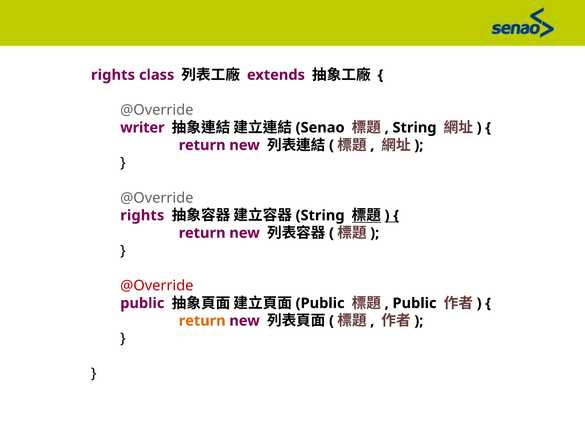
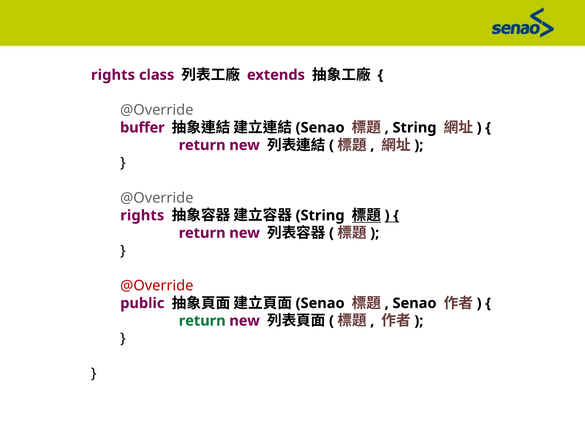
writer: writer -> buffer
Public at (320, 303): Public -> Senao
Public at (415, 303): Public -> Senao
return at (202, 321) colour: orange -> green
